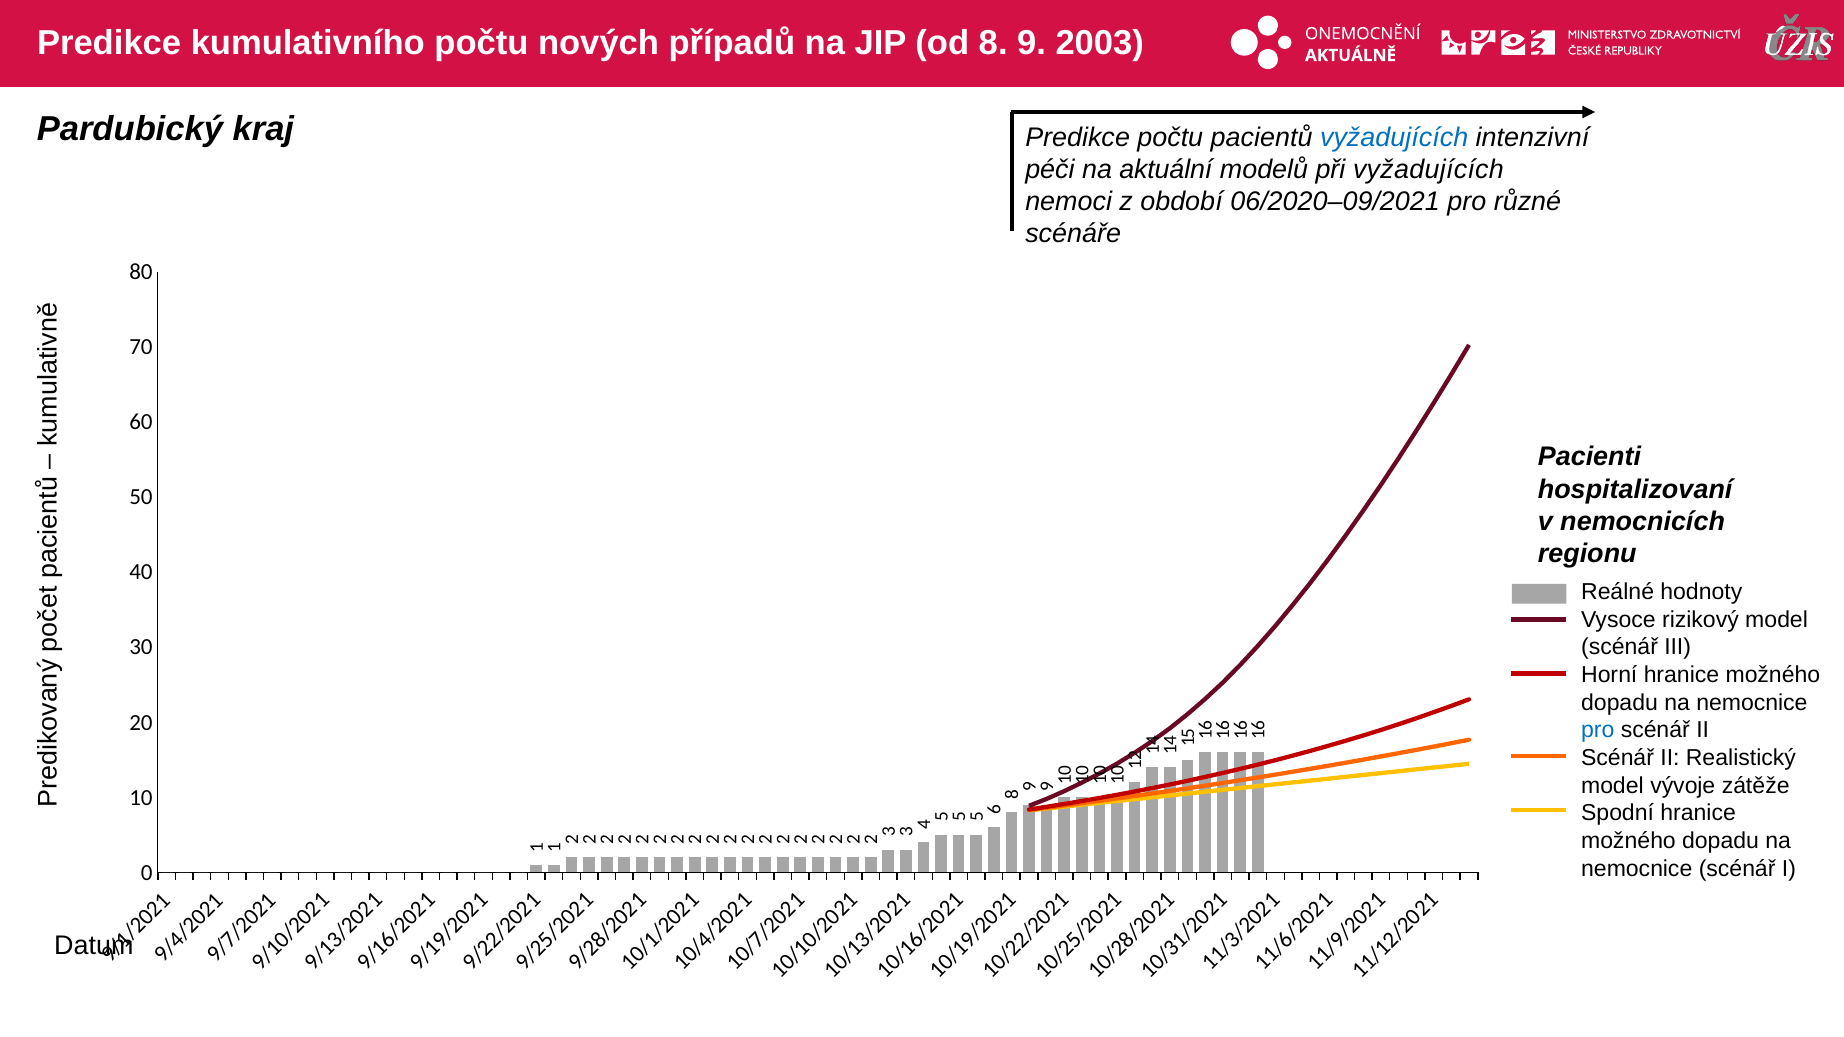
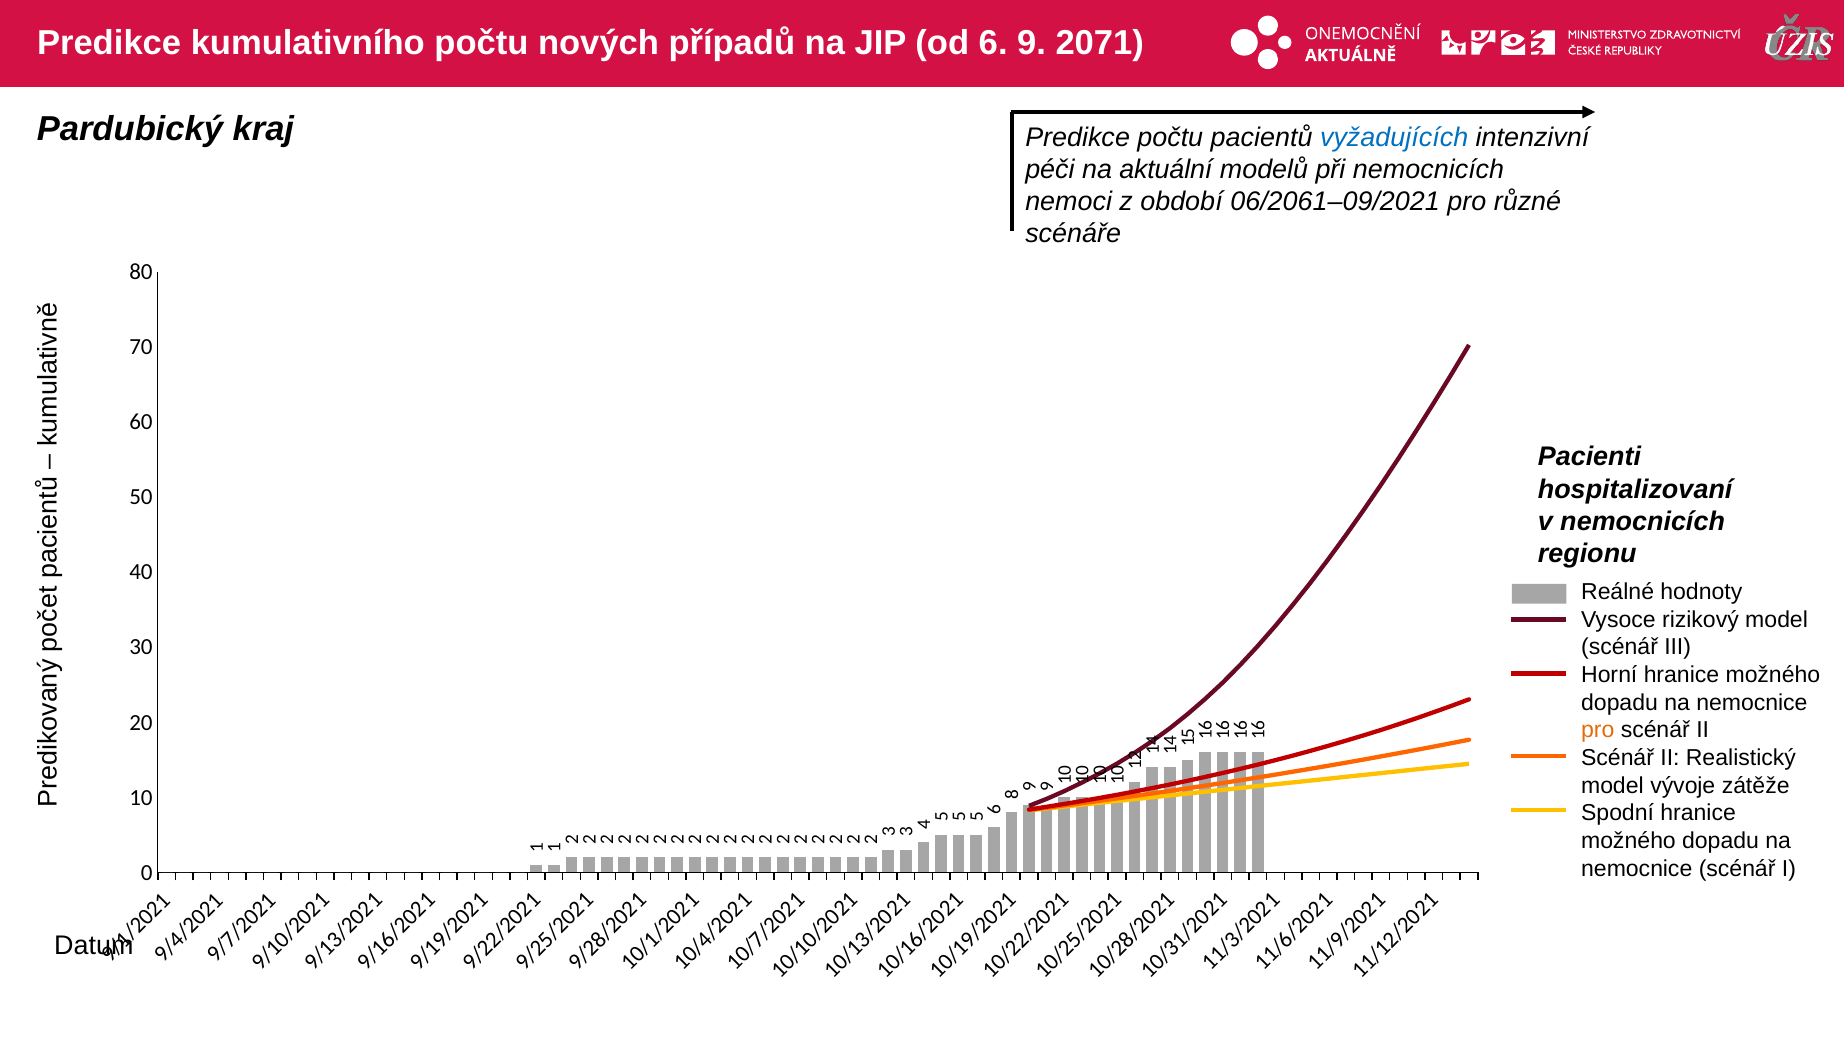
od 8: 8 -> 6
2003: 2003 -> 2071
při vyžadujících: vyžadujících -> nemocnicích
06/2020–09/2021: 06/2020–09/2021 -> 06/2061–09/2021
pro at (1598, 730) colour: blue -> orange
